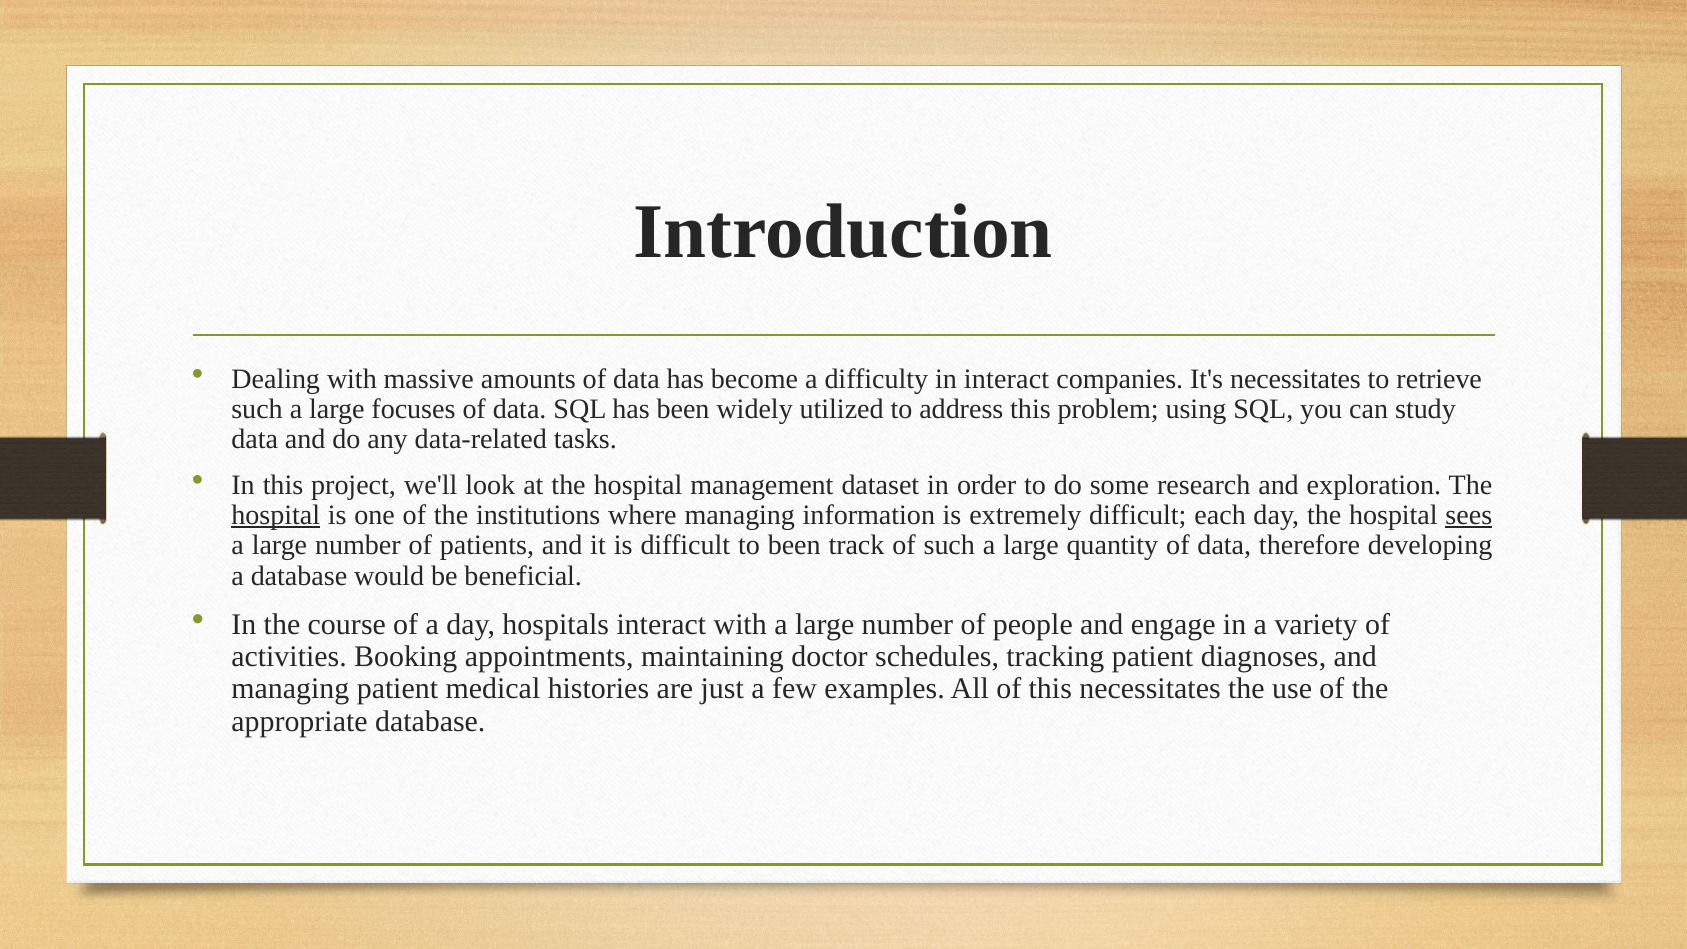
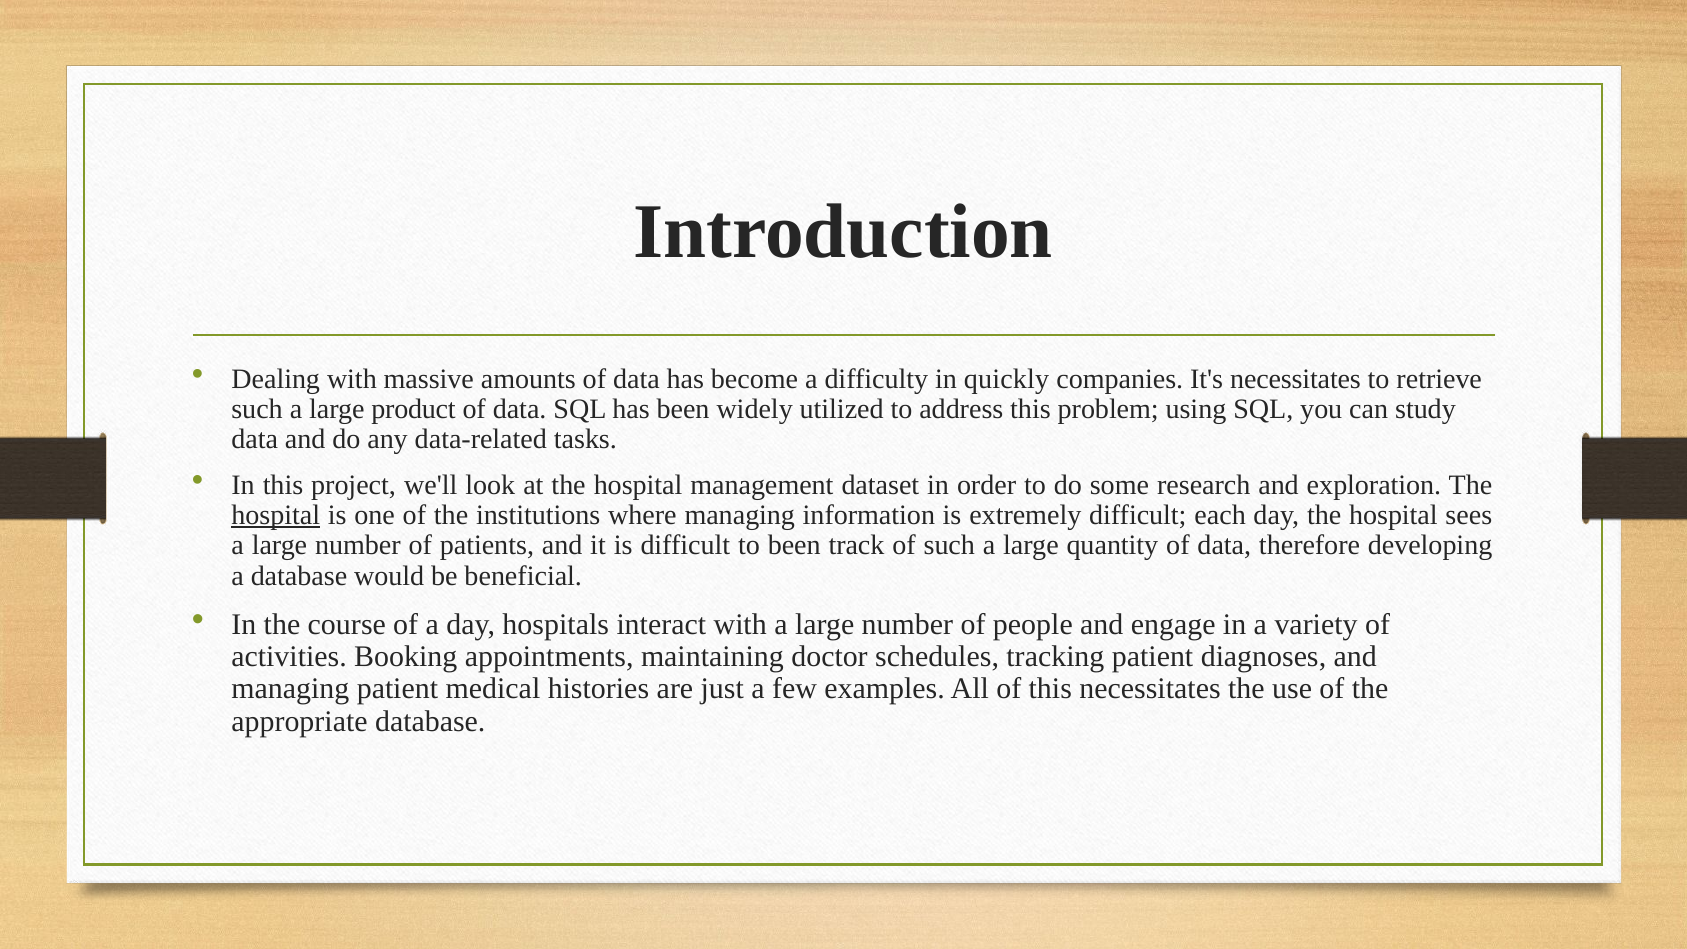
in interact: interact -> quickly
focuses: focuses -> product
sees underline: present -> none
